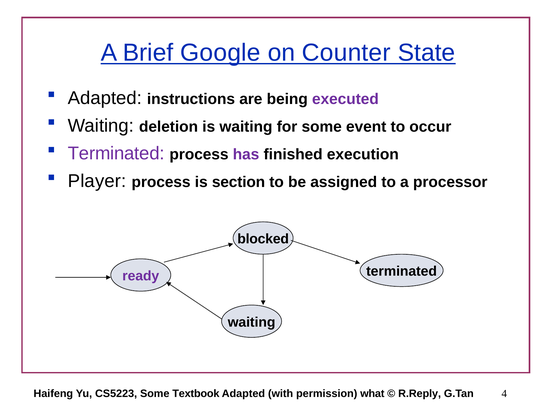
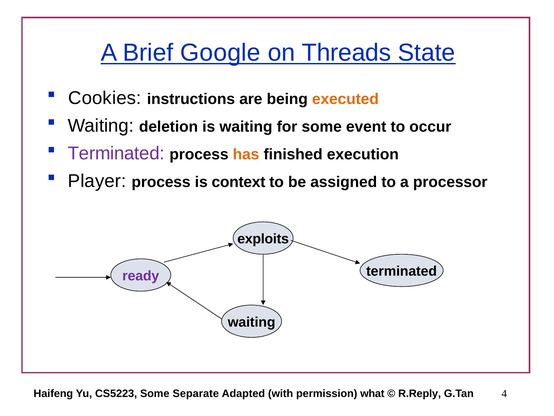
Counter: Counter -> Threads
Adapted at (105, 98): Adapted -> Cookies
executed colour: purple -> orange
has colour: purple -> orange
section: section -> context
blocked: blocked -> exploits
Textbook: Textbook -> Separate
